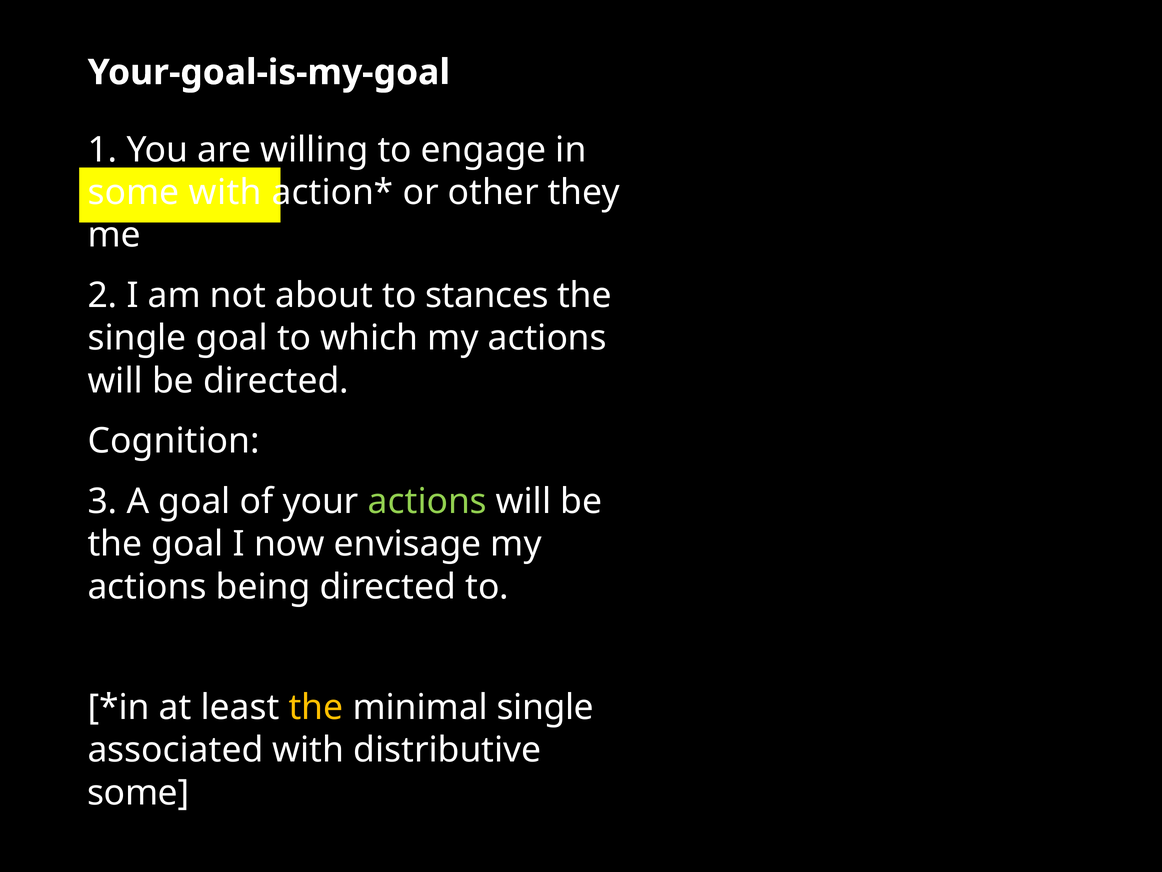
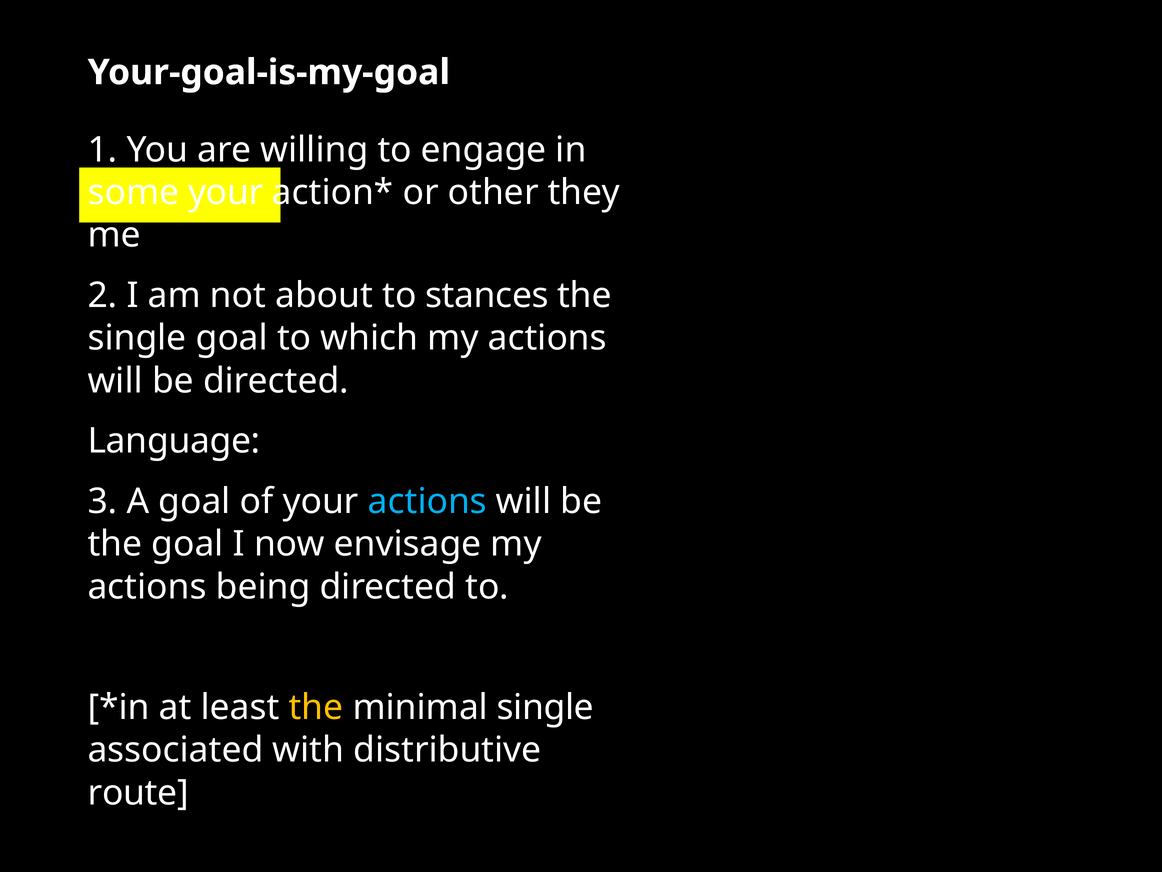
some with: with -> your
Cognition: Cognition -> Language
actions at (427, 501) colour: light green -> light blue
some at (138, 792): some -> route
